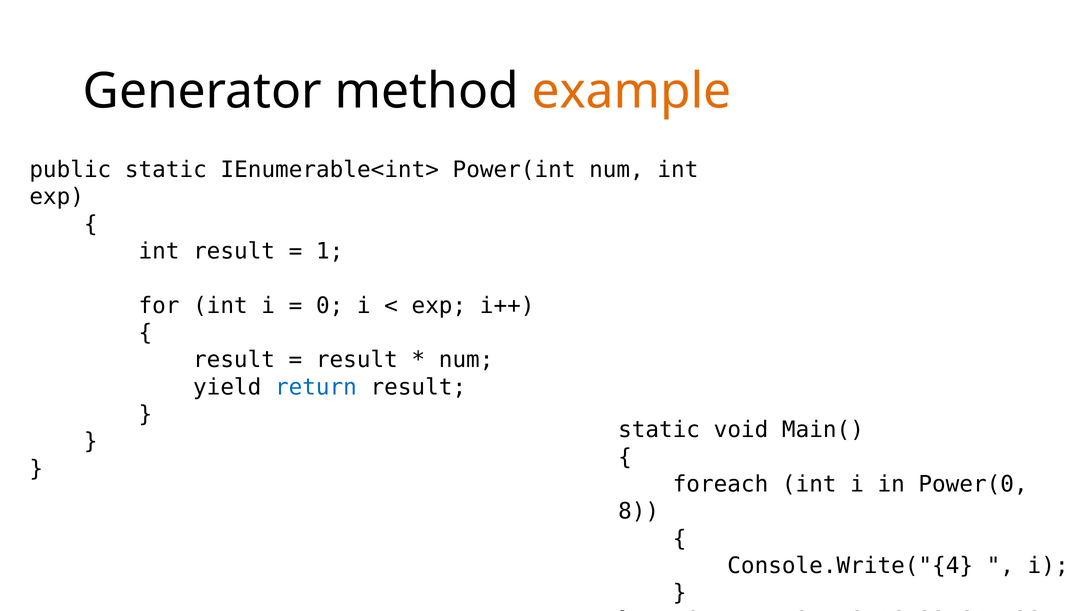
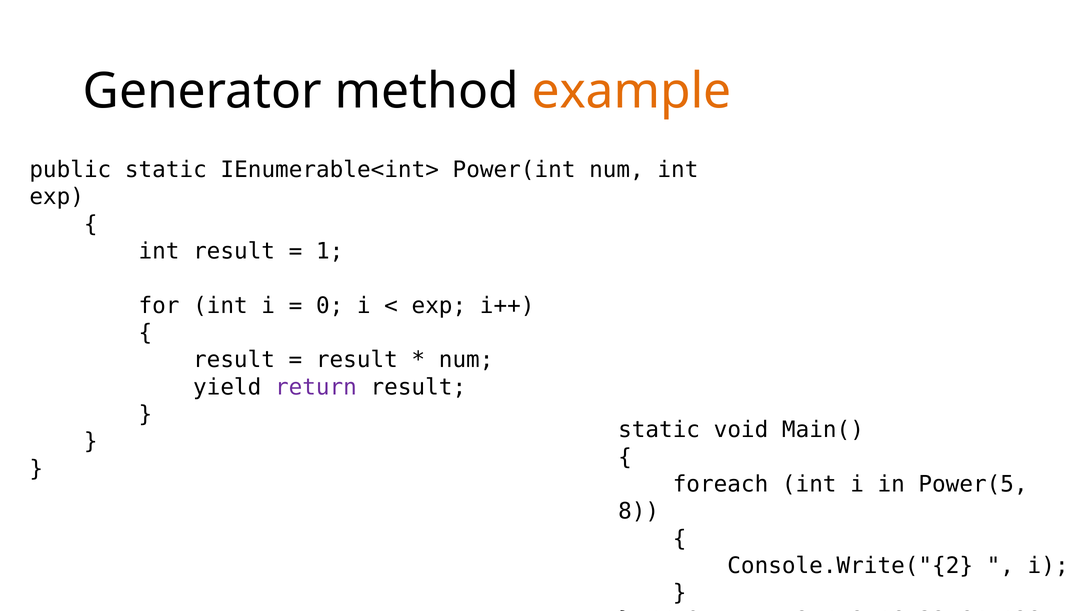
return colour: blue -> purple
Power(0: Power(0 -> Power(5
Console.Write("{4: Console.Write("{4 -> Console.Write("{2
